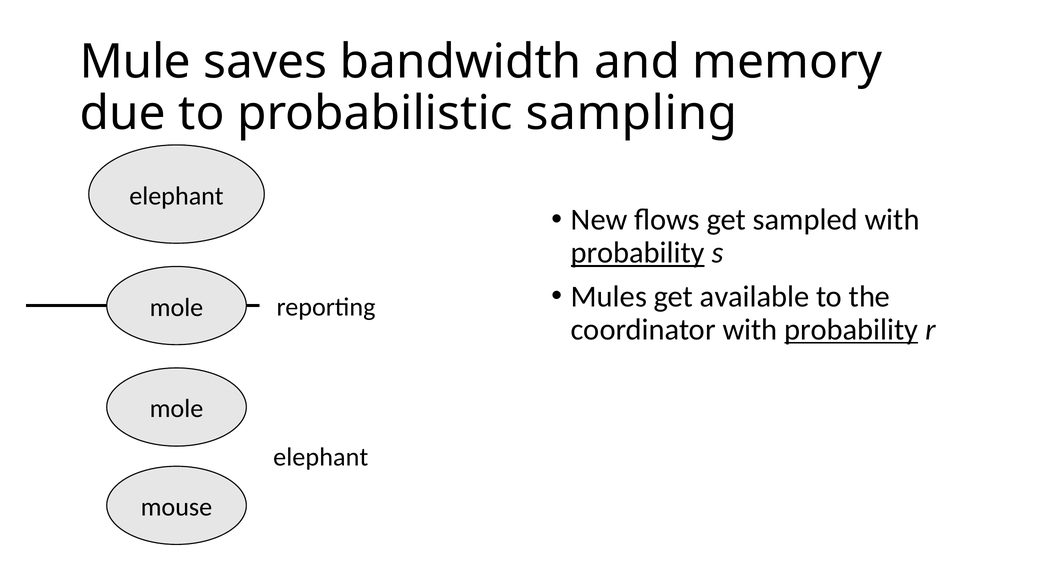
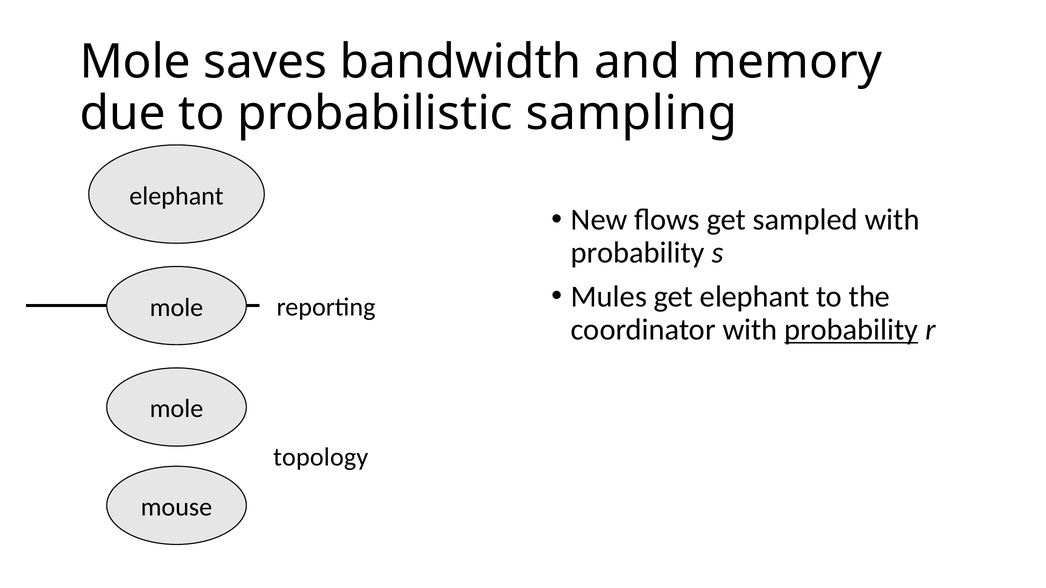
Mule at (135, 62): Mule -> Mole
probability at (638, 253) underline: present -> none
get available: available -> elephant
elephant at (321, 457): elephant -> topology
